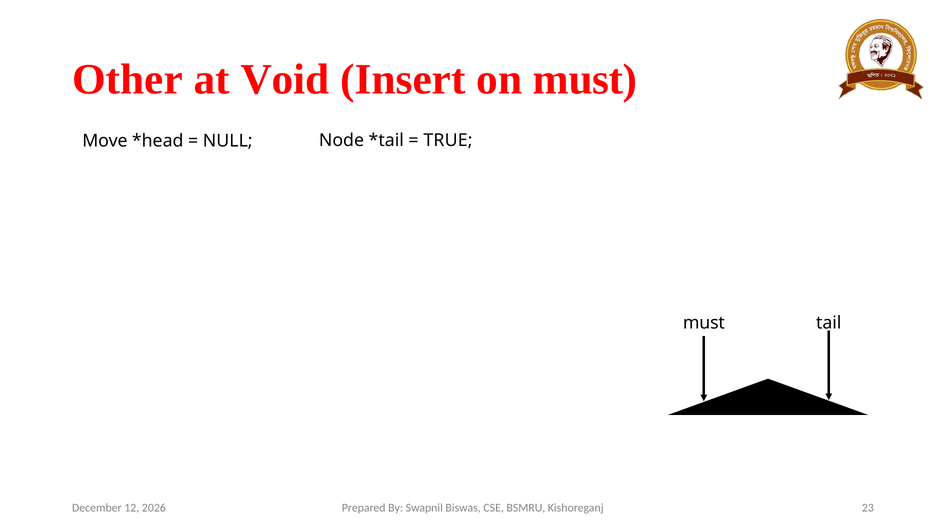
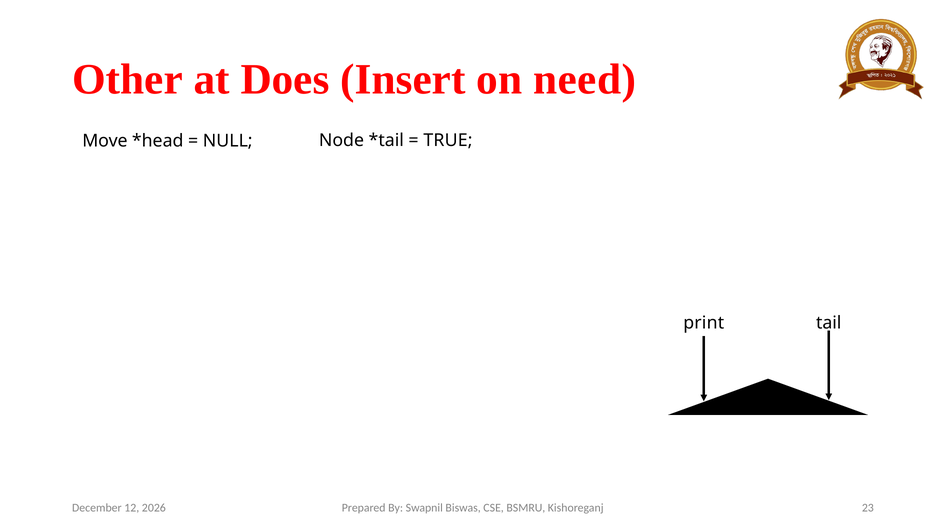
Void: Void -> Does
on must: must -> need
must at (704, 323): must -> print
